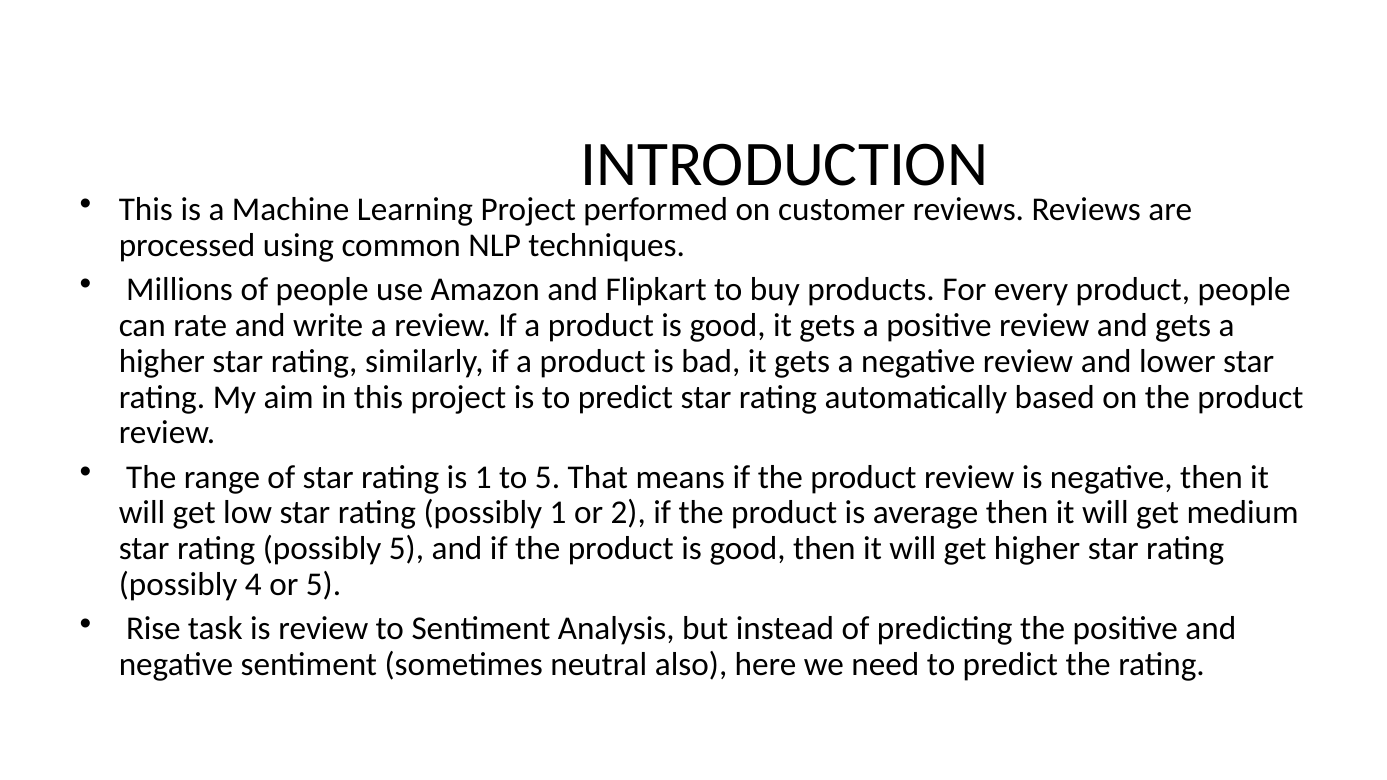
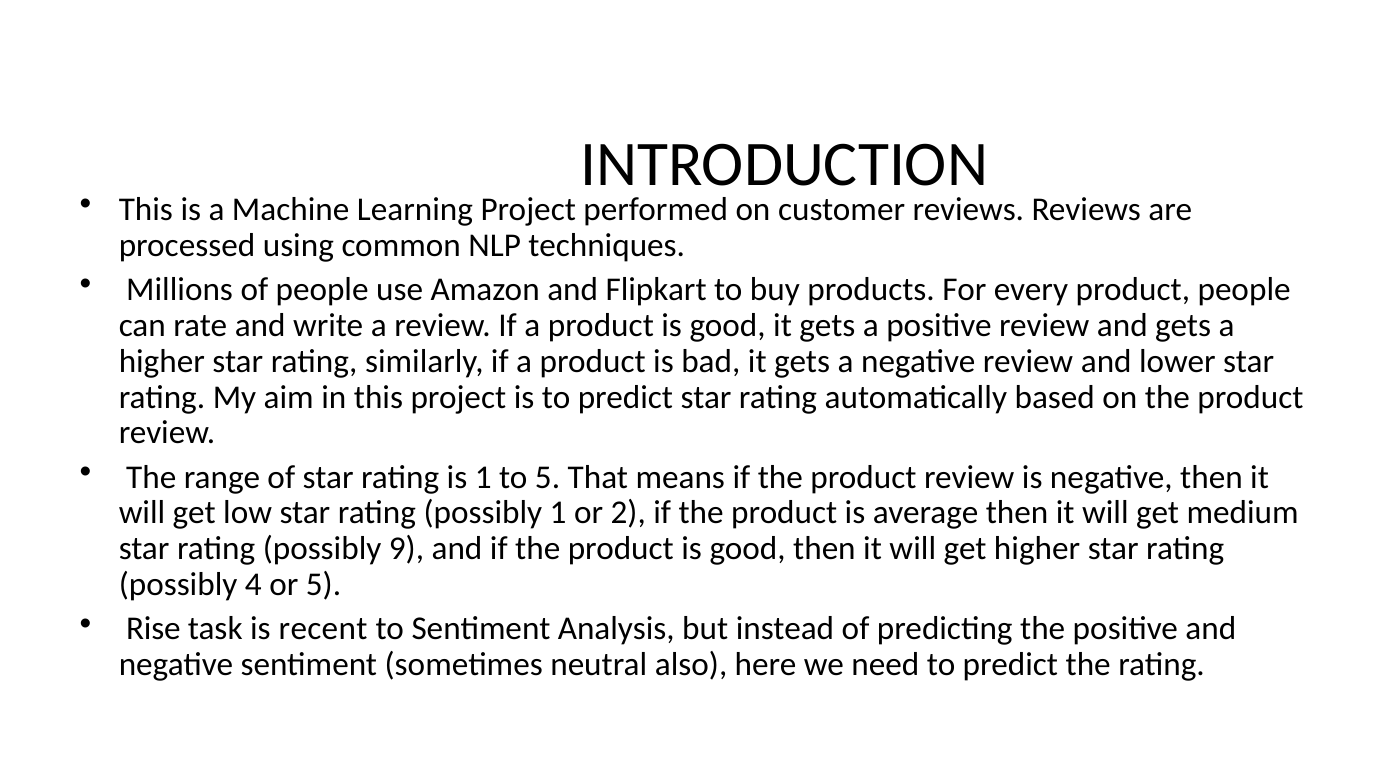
possibly 5: 5 -> 9
is review: review -> recent
